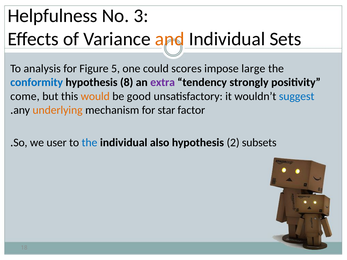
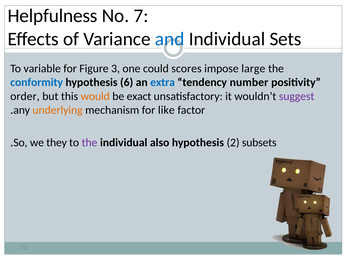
3: 3 -> 7
and colour: orange -> blue
analysis: analysis -> variable
5: 5 -> 3
8: 8 -> 6
extra colour: purple -> blue
strongly: strongly -> number
come: come -> order
good: good -> exact
suggest colour: blue -> purple
star: star -> like
user: user -> they
the at (90, 143) colour: blue -> purple
